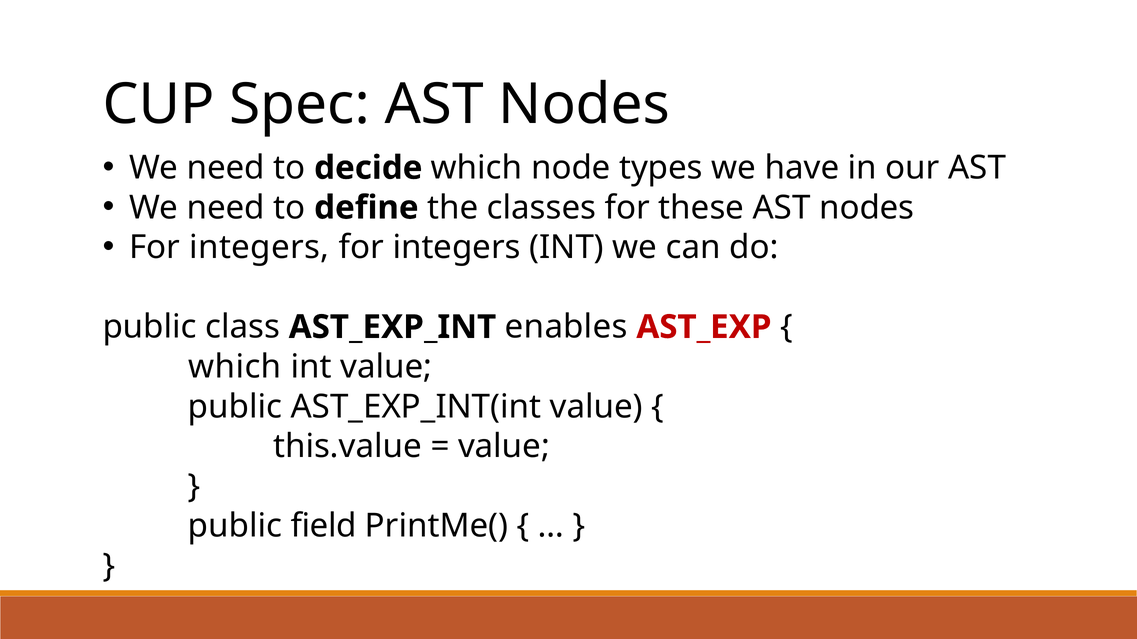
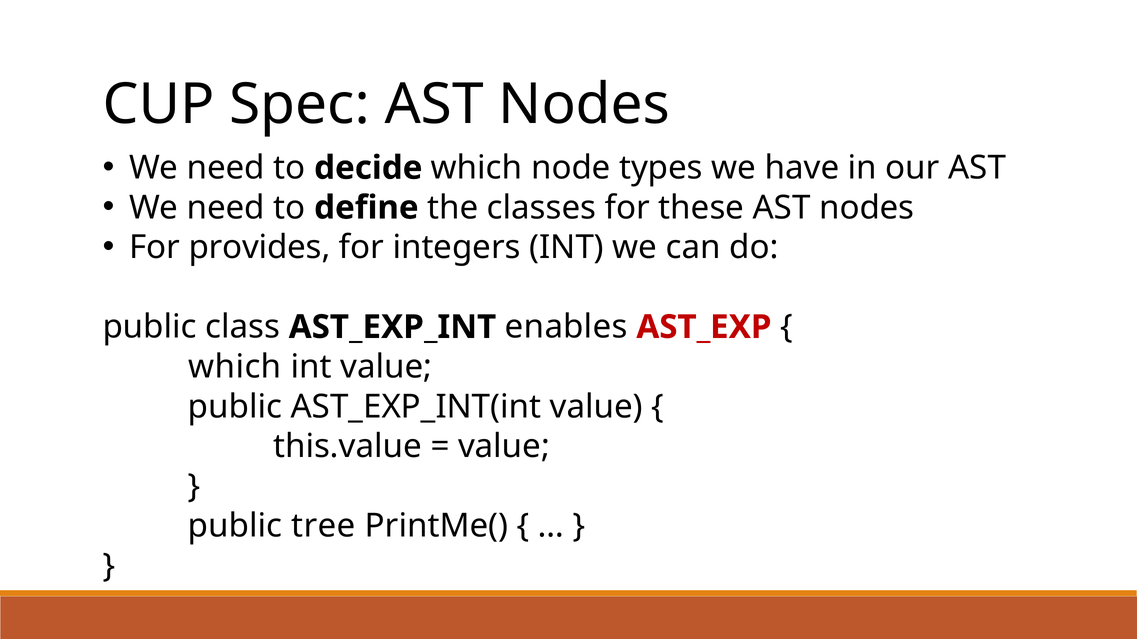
integers at (259, 248): integers -> provides
field: field -> tree
